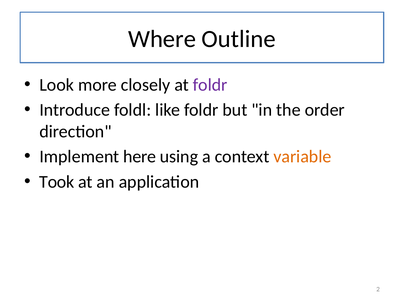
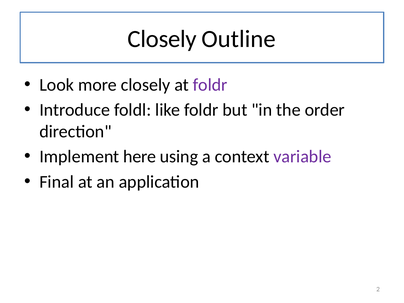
Where at (162, 39): Where -> Closely
variable colour: orange -> purple
Took: Took -> Final
